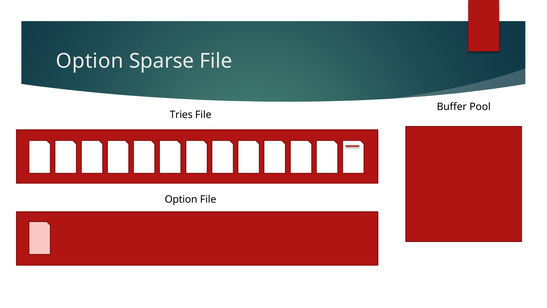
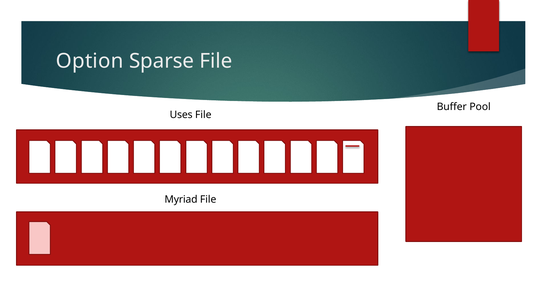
Tries: Tries -> Uses
Option at (181, 199): Option -> Myriad
